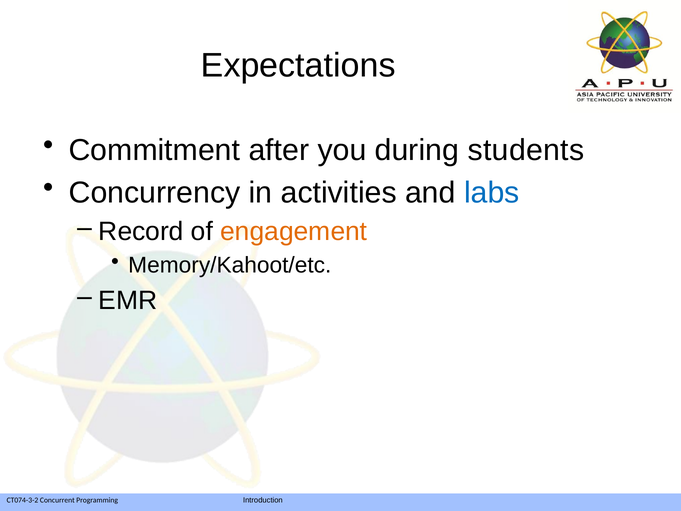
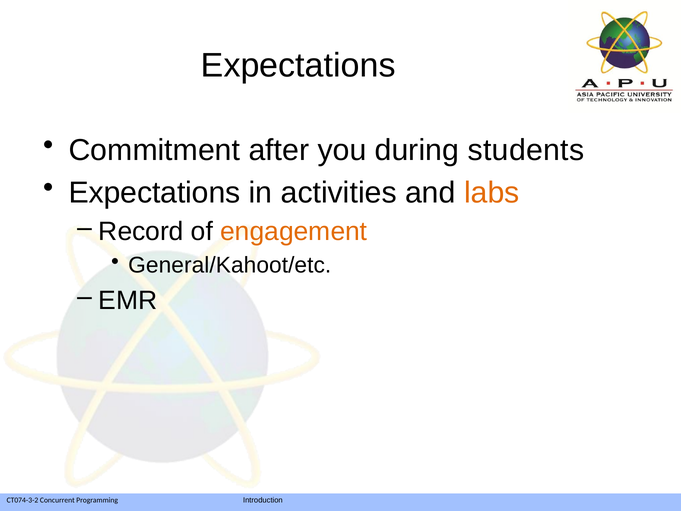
Concurrency at (154, 192): Concurrency -> Expectations
labs colour: blue -> orange
Memory/Kahoot/etc: Memory/Kahoot/etc -> General/Kahoot/etc
